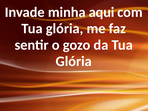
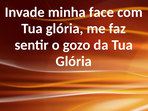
aqui: aqui -> face
